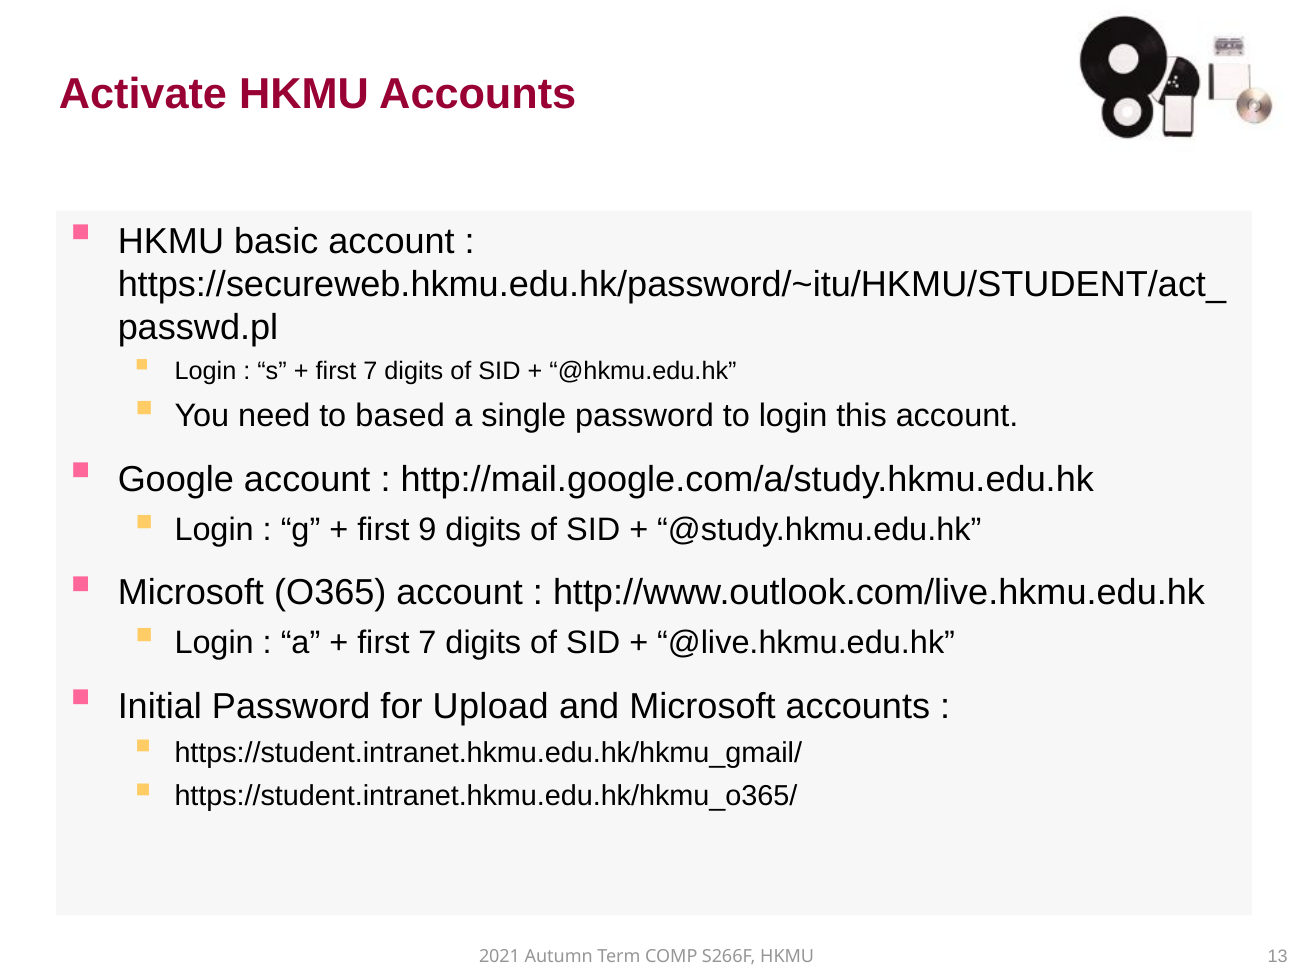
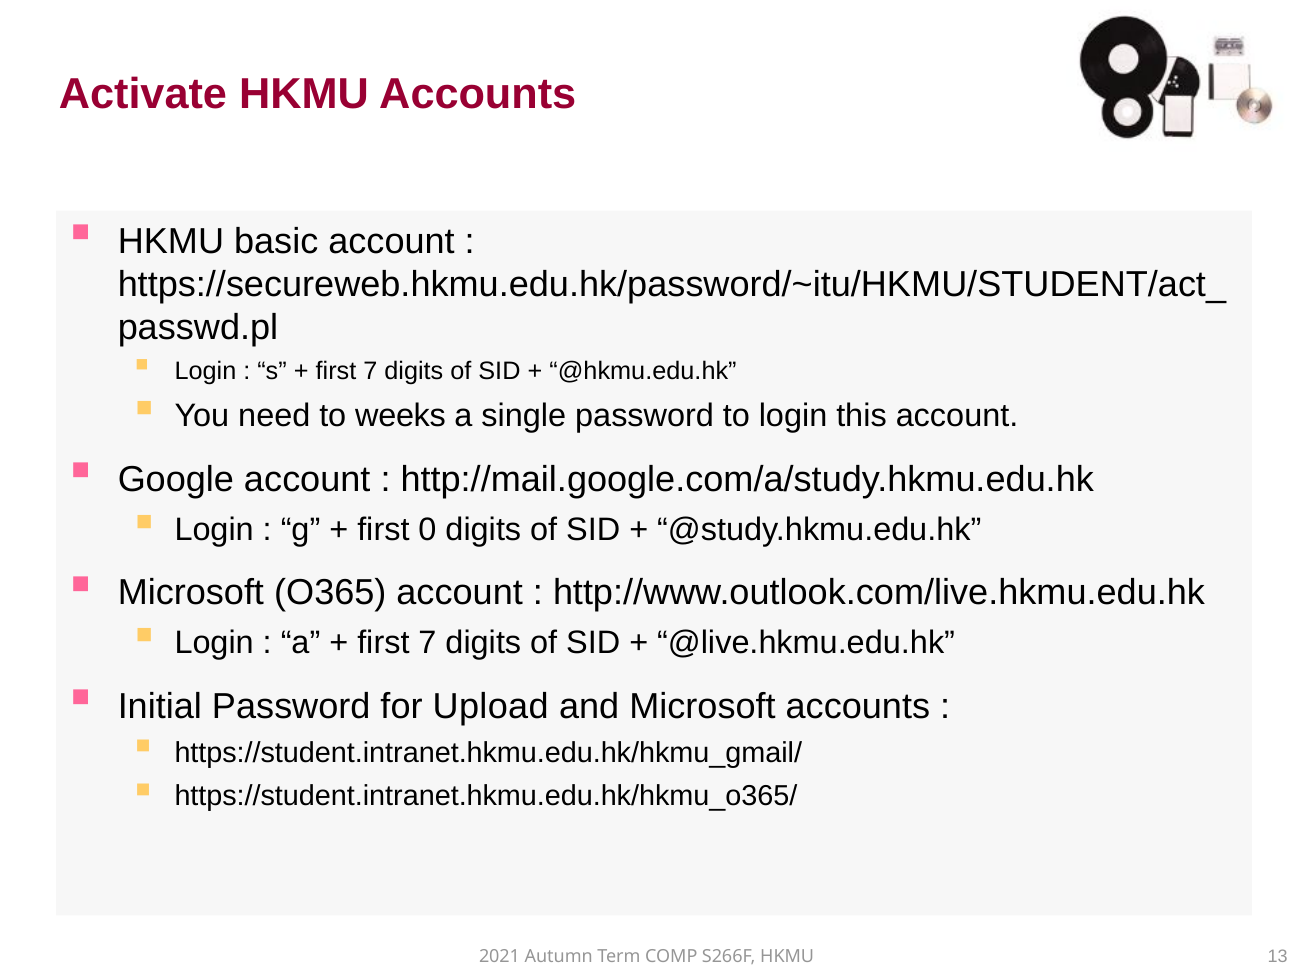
based: based -> weeks
9: 9 -> 0
